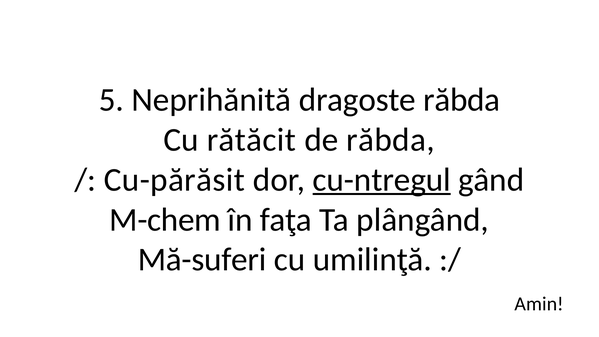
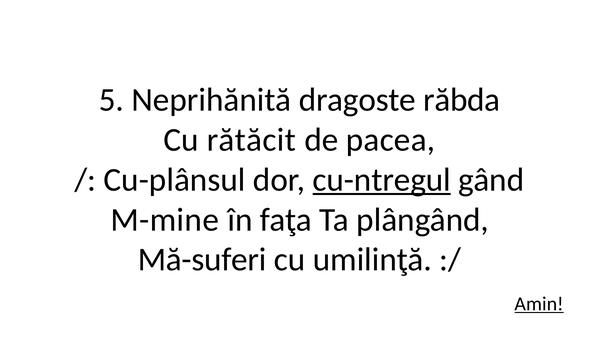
de răbda: răbda -> pacea
Cu-părăsit: Cu-părăsit -> Cu-plânsul
M-chem: M-chem -> M-mine
Amin underline: none -> present
